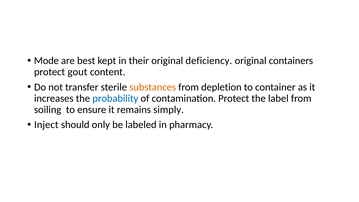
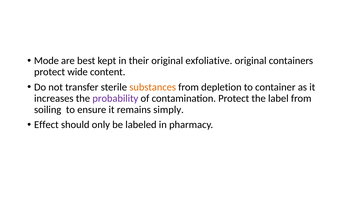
deficiency: deficiency -> exfoliative
gout: gout -> wide
probability colour: blue -> purple
Inject: Inject -> Effect
